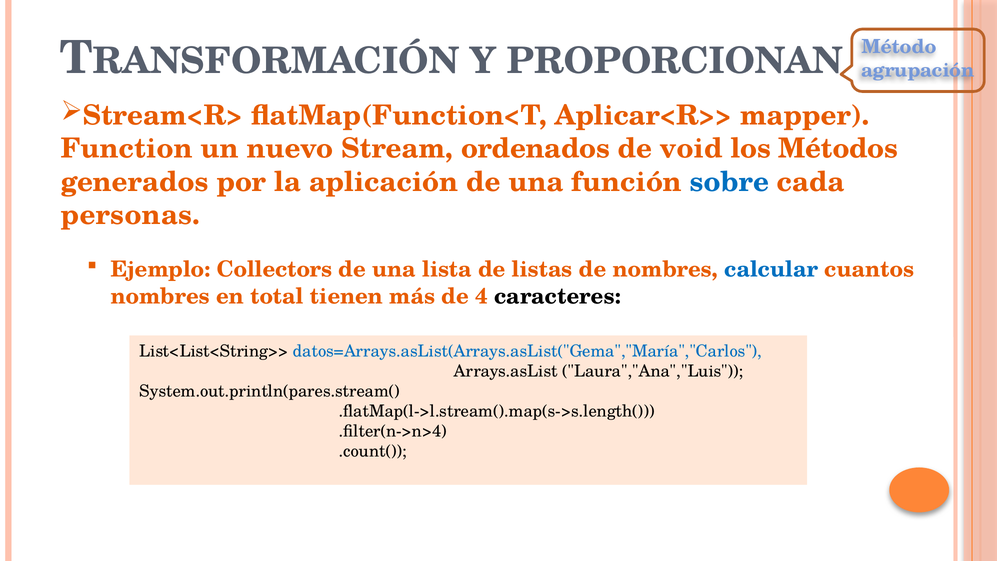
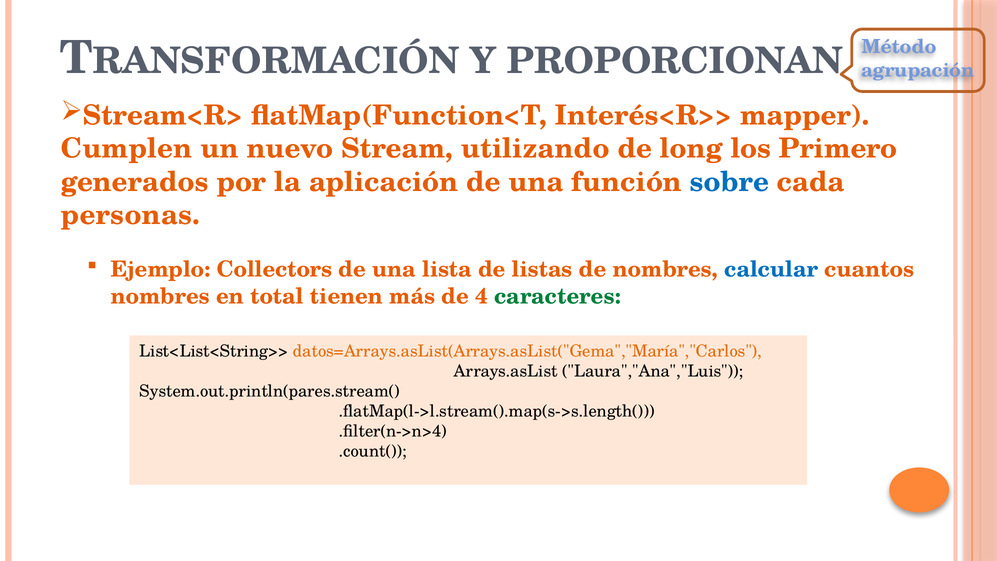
Aplicar<R>>: Aplicar<R>> -> Interés<R>>
Function: Function -> Cumplen
ordenados: ordenados -> utilizando
void: void -> long
Métodos: Métodos -> Primero
caracteres colour: black -> green
datos=Arrays.asList(Arrays.asList("Gema","María","Carlos colour: blue -> orange
